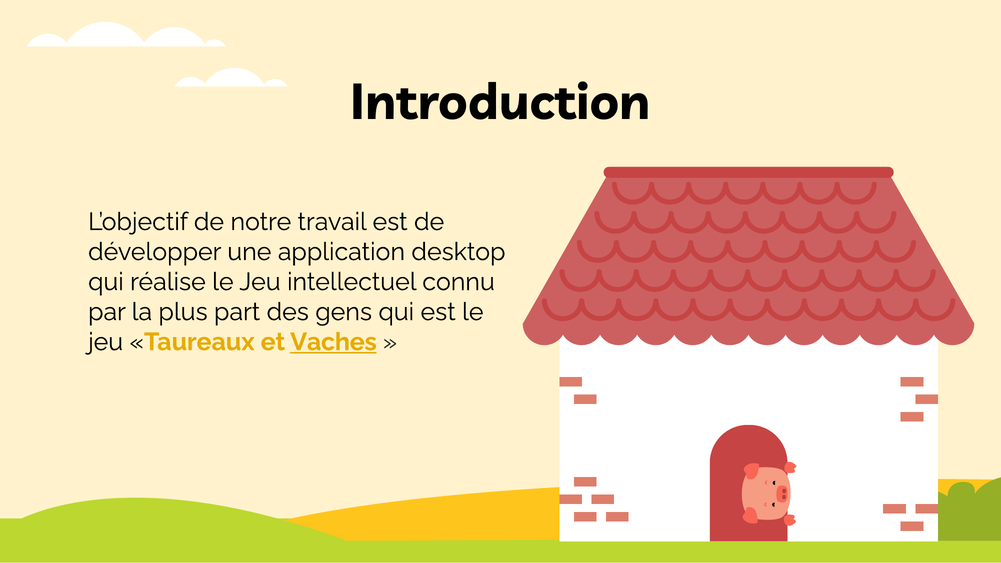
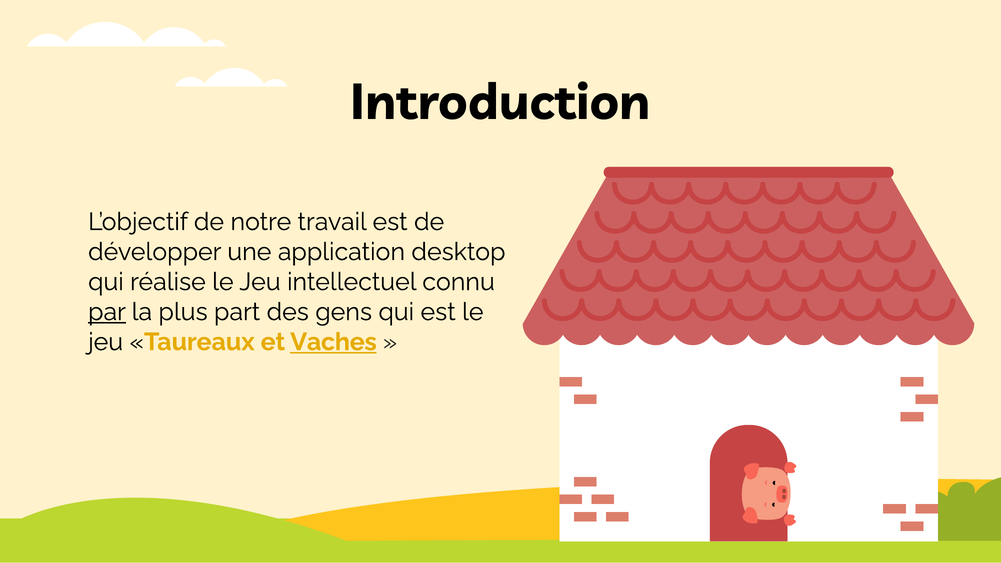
par underline: none -> present
